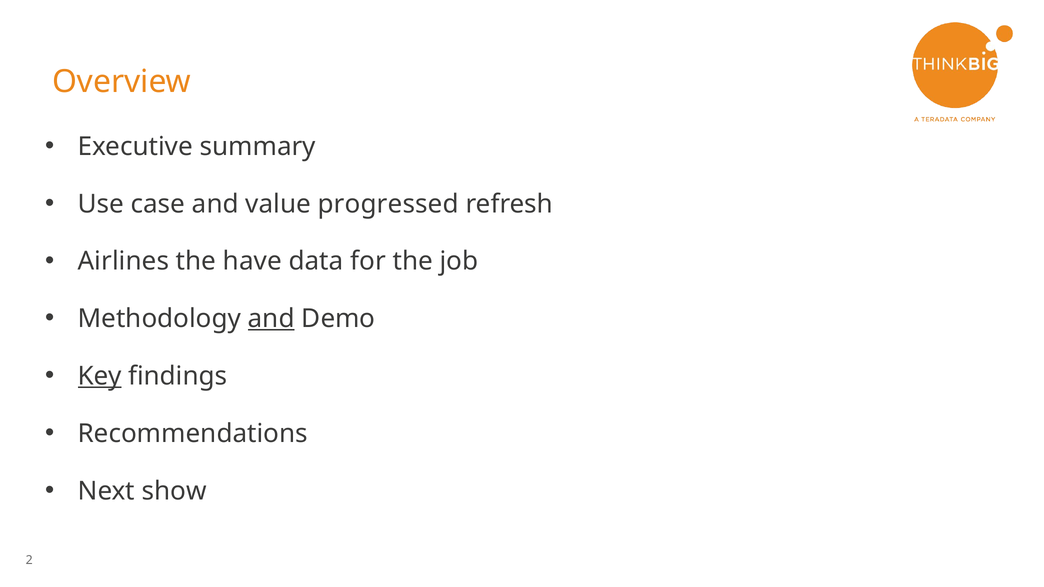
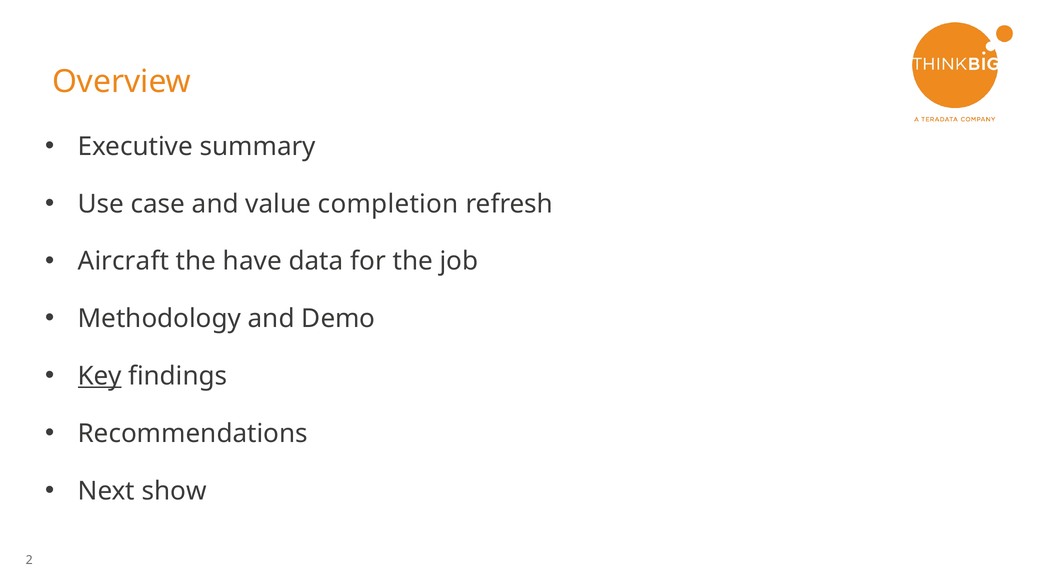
progressed: progressed -> completion
Airlines: Airlines -> Aircraft
and at (271, 319) underline: present -> none
